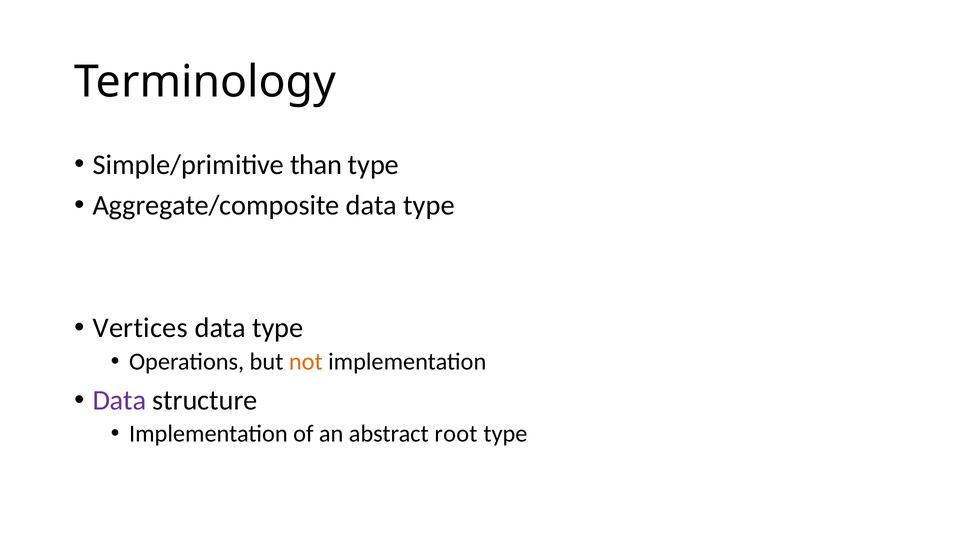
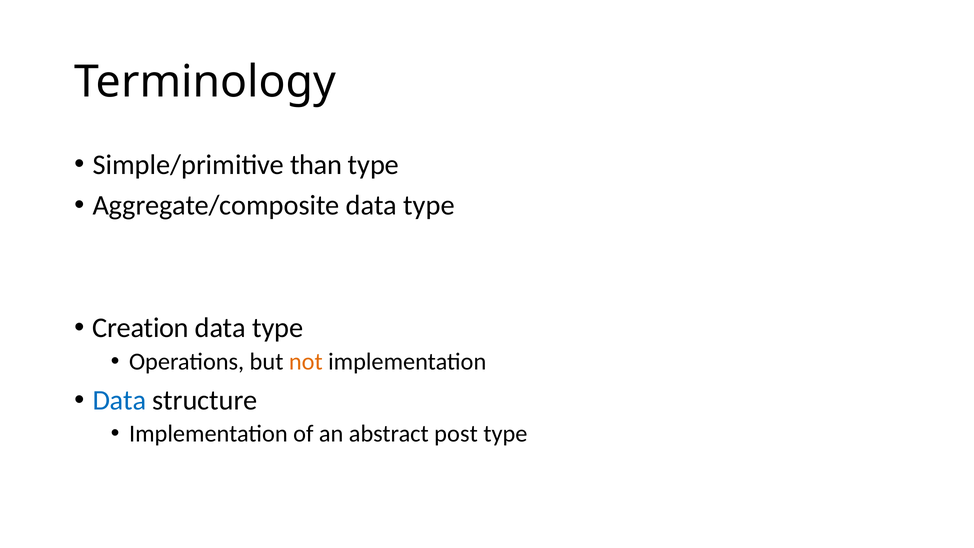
Vertices: Vertices -> Creation
Data at (119, 400) colour: purple -> blue
root: root -> post
